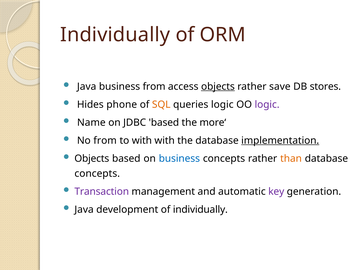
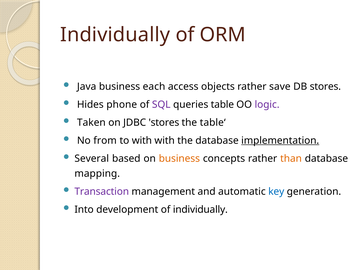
business from: from -> each
objects at (218, 86) underline: present -> none
SQL colour: orange -> purple
queries logic: logic -> table
Name: Name -> Taken
JDBC based: based -> stores
more‘: more‘ -> table‘
Objects at (92, 158): Objects -> Several
business at (179, 158) colour: blue -> orange
concepts at (97, 173): concepts -> mapping
key colour: purple -> blue
Java at (84, 209): Java -> Into
